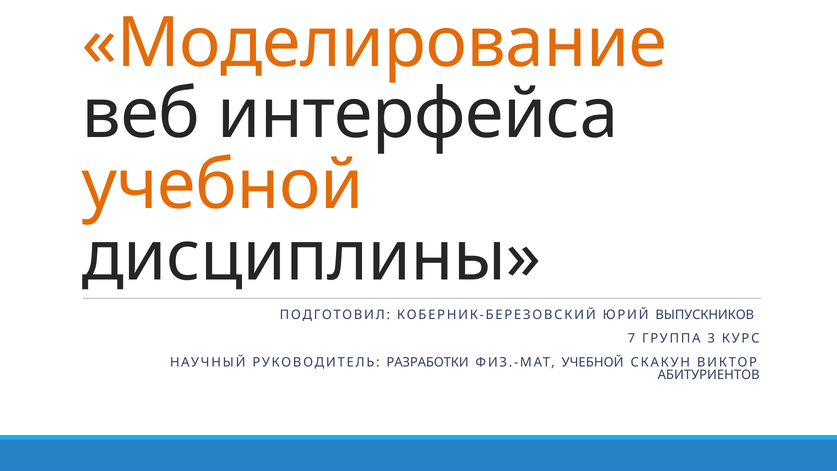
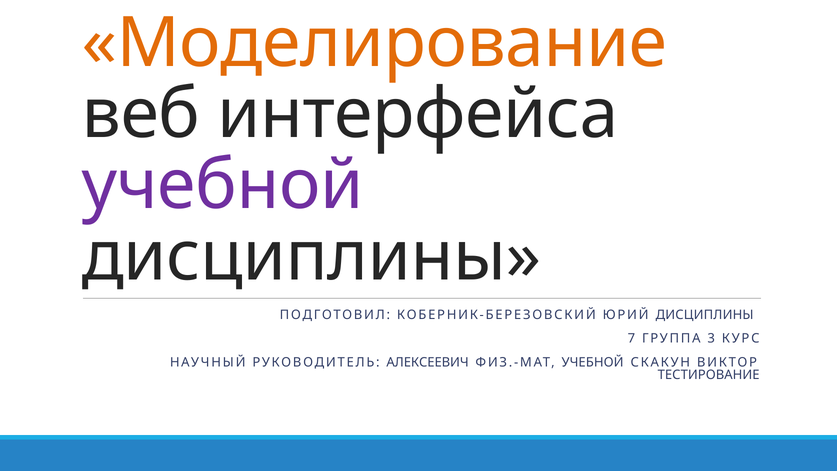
учебной at (223, 185) colour: orange -> purple
ЮРИЙ ВЫПУСКНИКОВ: ВЫПУСКНИКОВ -> ДИСЦИПЛИНЫ
РАЗРАБОТКИ: РАЗРАБОТКИ -> АЛЕКСЕЕВИЧ
АБИТУРИЕНТОВ: АБИТУРИЕНТОВ -> ТЕСТИРОВАНИЕ
